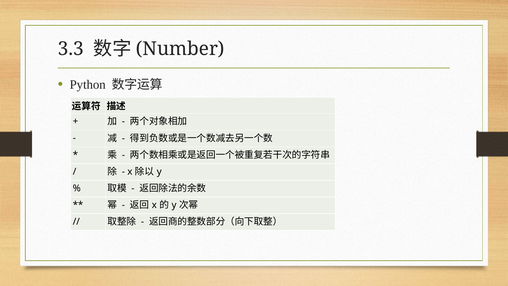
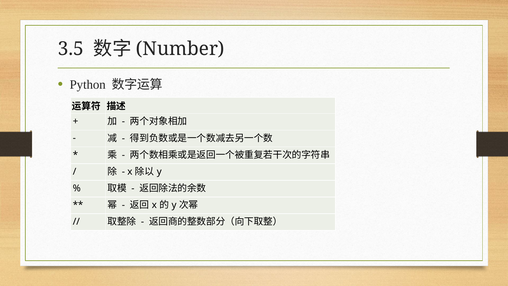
3.3: 3.3 -> 3.5
